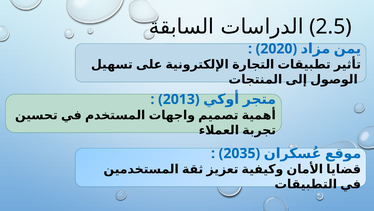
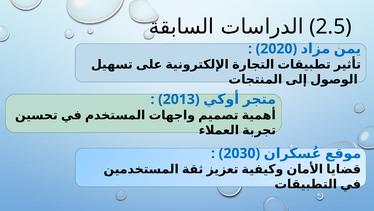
2035: 2035 -> 2030
